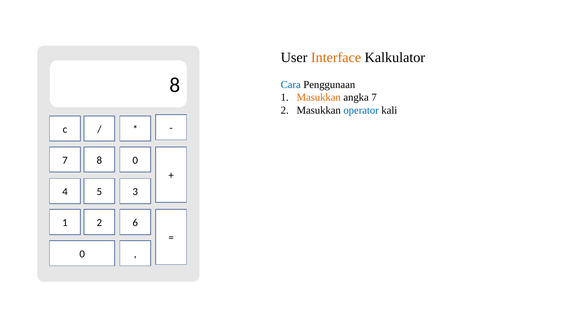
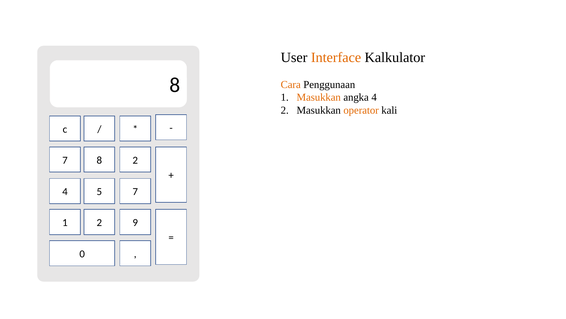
Cara colour: blue -> orange
angka 7: 7 -> 4
operator colour: blue -> orange
8 0: 0 -> 2
5 3: 3 -> 7
6: 6 -> 9
